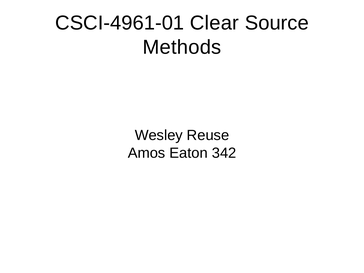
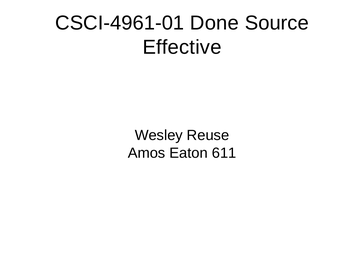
Clear: Clear -> Done
Methods: Methods -> Effective
342: 342 -> 611
